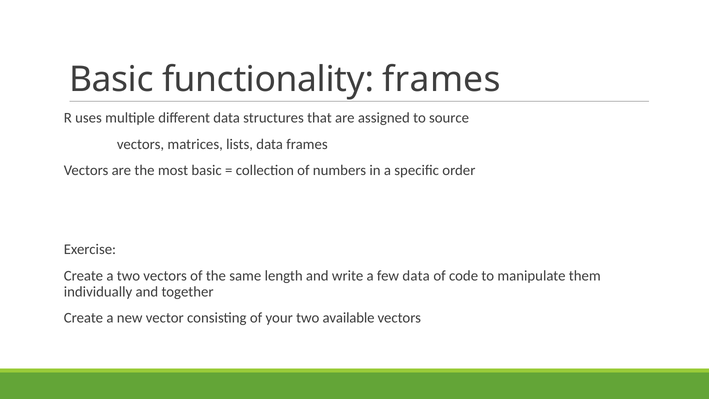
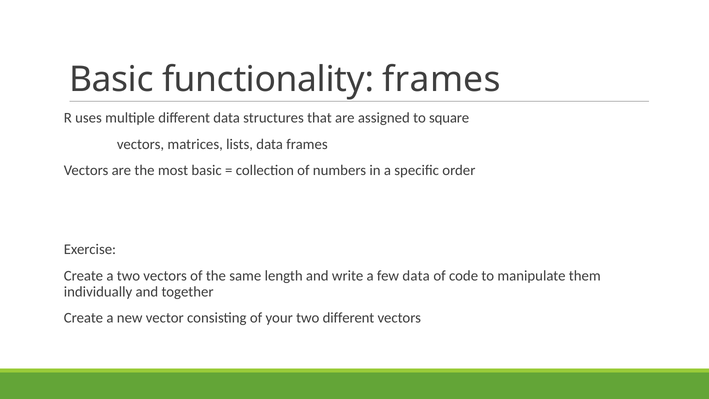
source: source -> square
two available: available -> different
